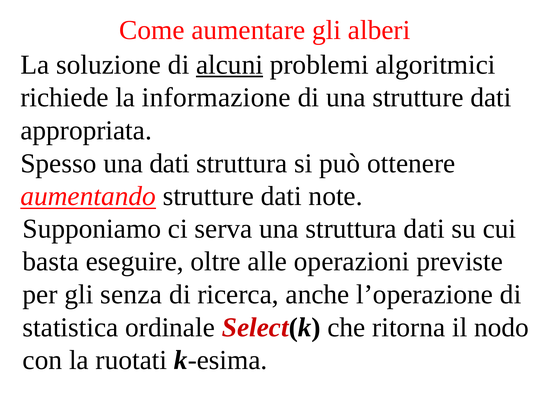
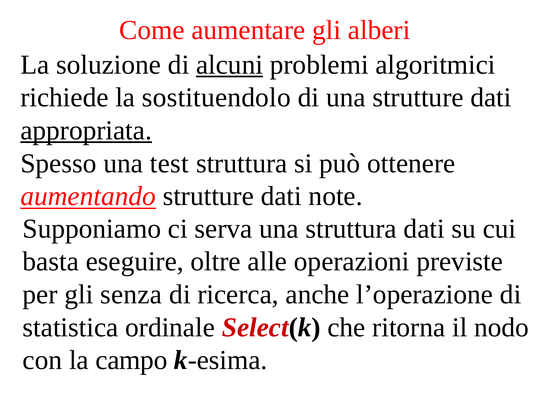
informazione: informazione -> sostituendolo
appropriata underline: none -> present
una dati: dati -> test
ruotati: ruotati -> campo
